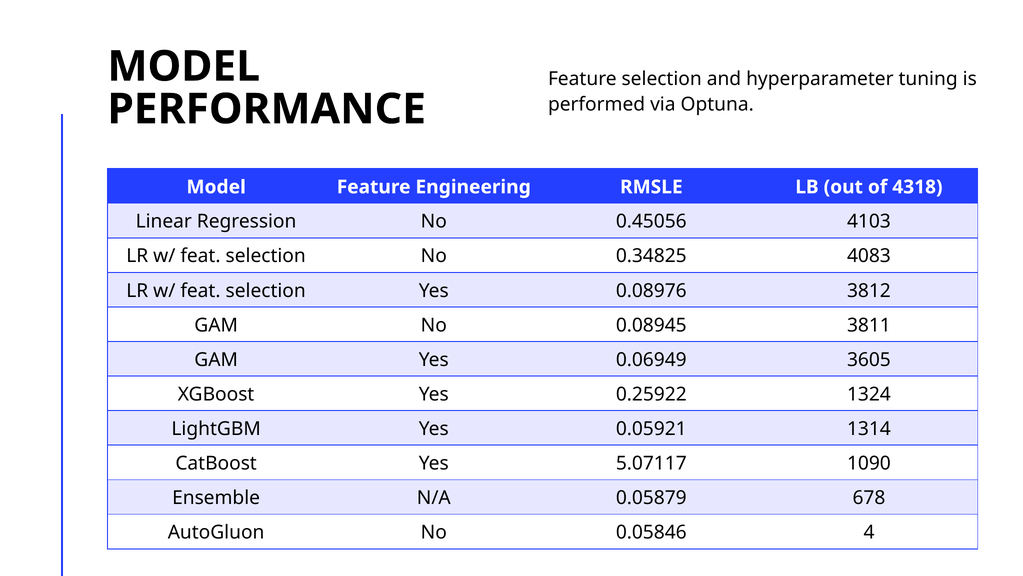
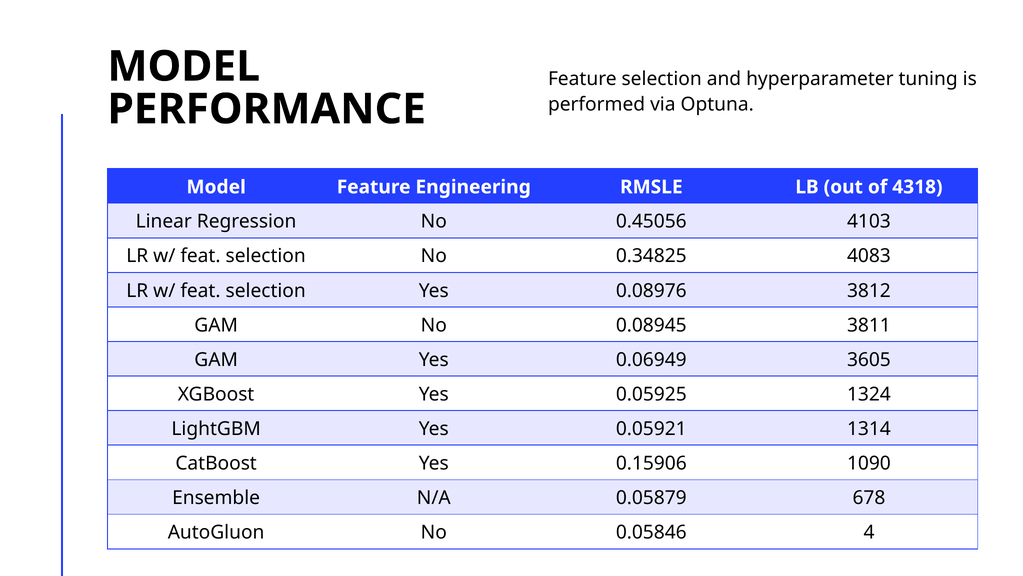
0.25922: 0.25922 -> 0.05925
5.07117: 5.07117 -> 0.15906
